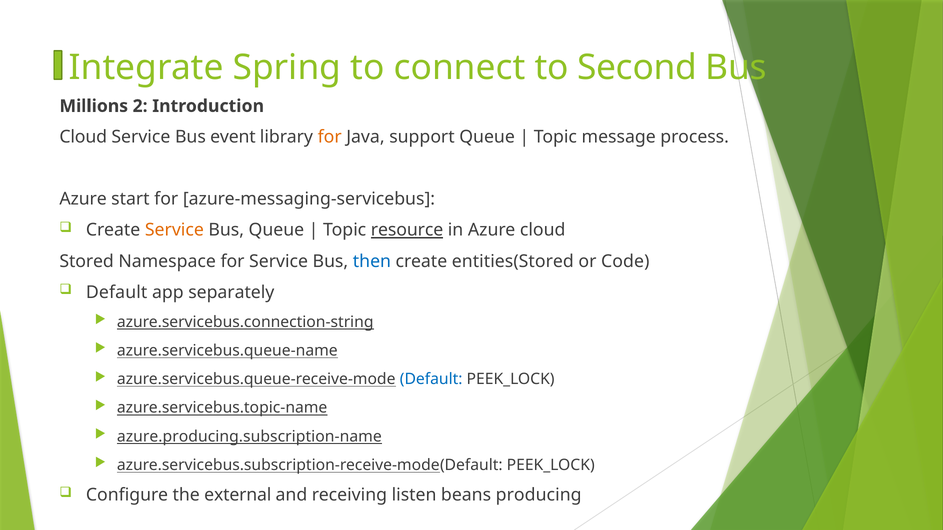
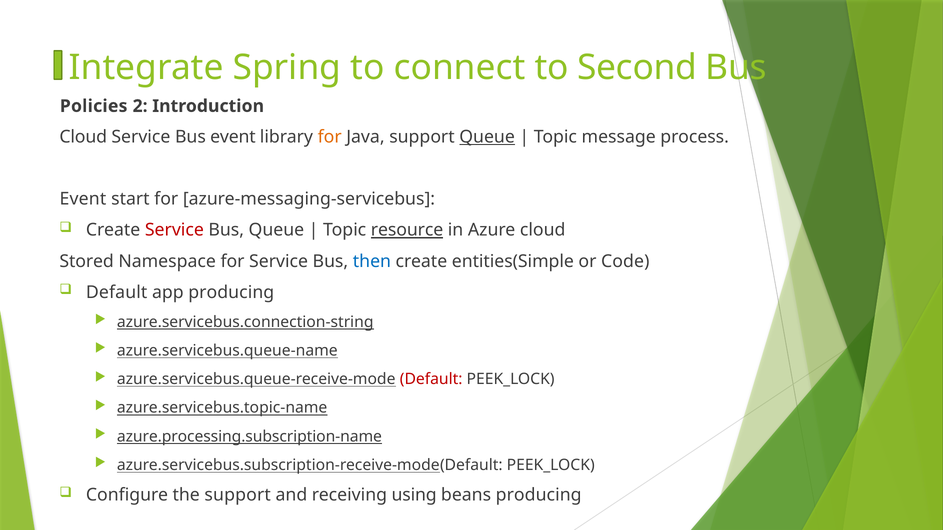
Millions: Millions -> Policies
Queue at (487, 137) underline: none -> present
Azure at (83, 199): Azure -> Event
Service at (174, 230) colour: orange -> red
entities(Stored: entities(Stored -> entities(Simple
app separately: separately -> producing
Default at (431, 379) colour: blue -> red
azure.producing.subscription-name: azure.producing.subscription-name -> azure.processing.subscription-name
the external: external -> support
listen: listen -> using
